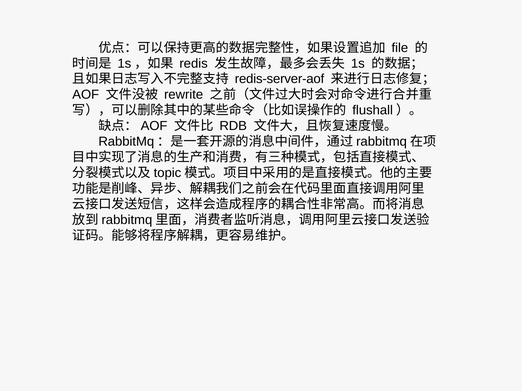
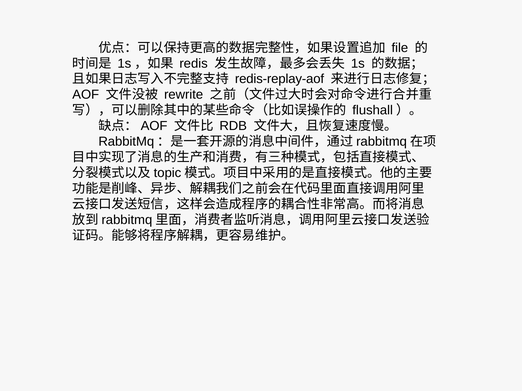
redis-server-aof: redis-server-aof -> redis-replay-aof
